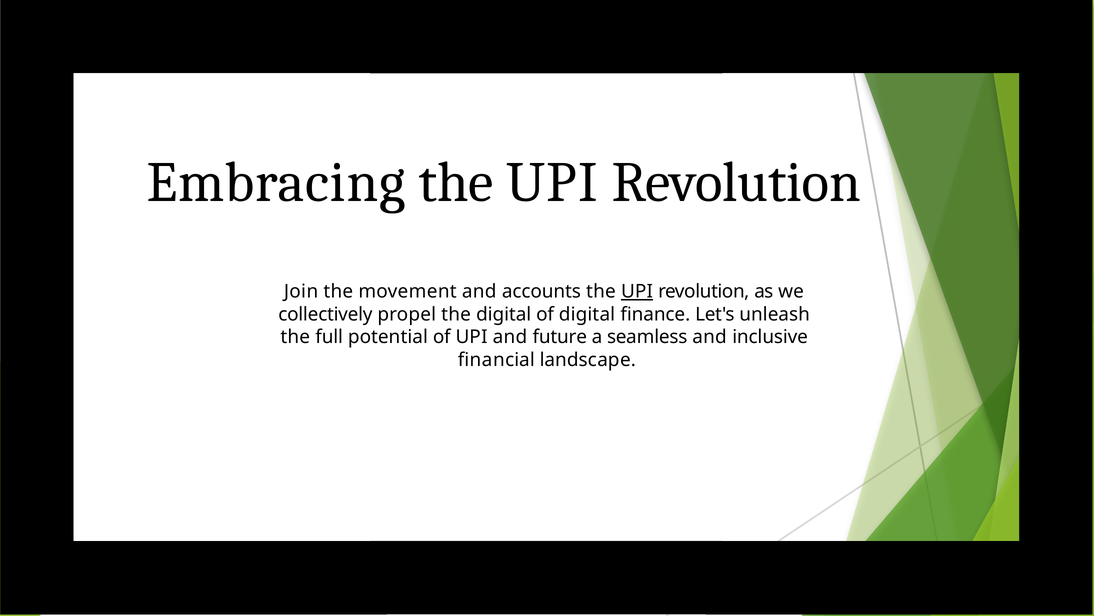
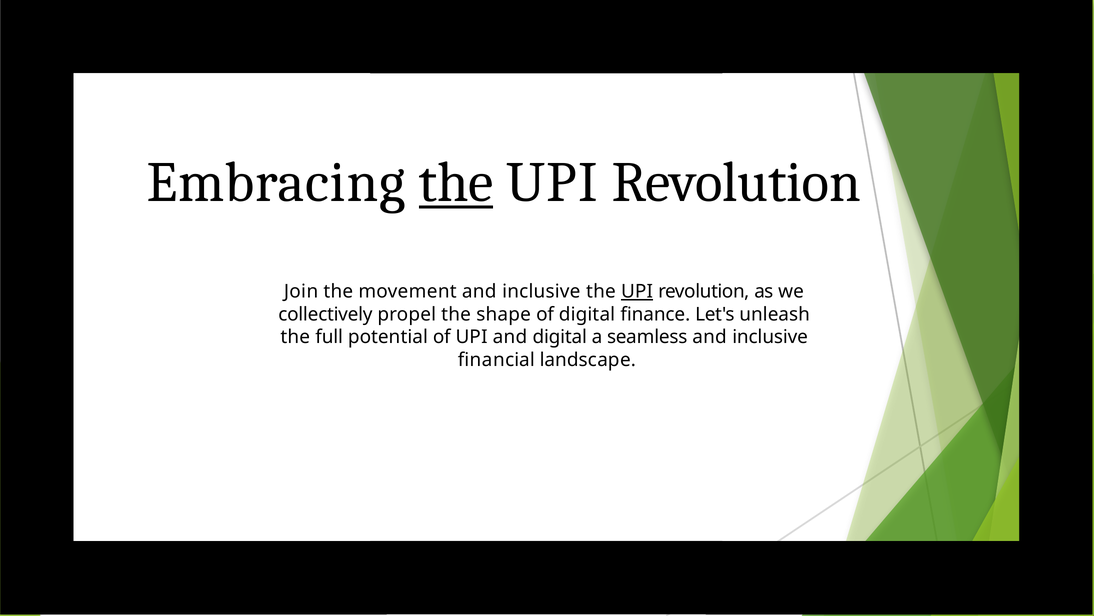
the at (456, 182) underline: none -> present
movement and accounts: accounts -> inclusive
the digital: digital -> shape
and future: future -> digital
